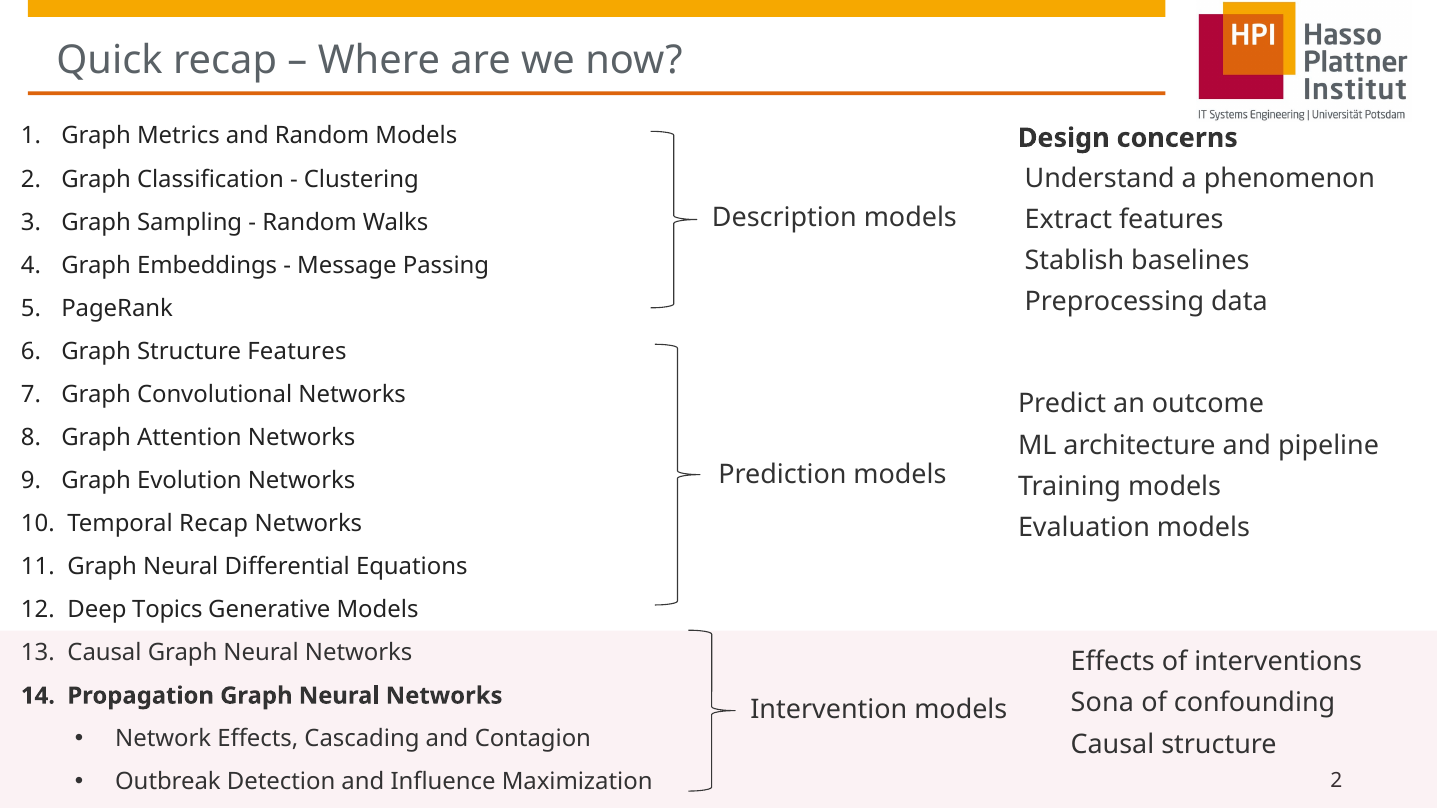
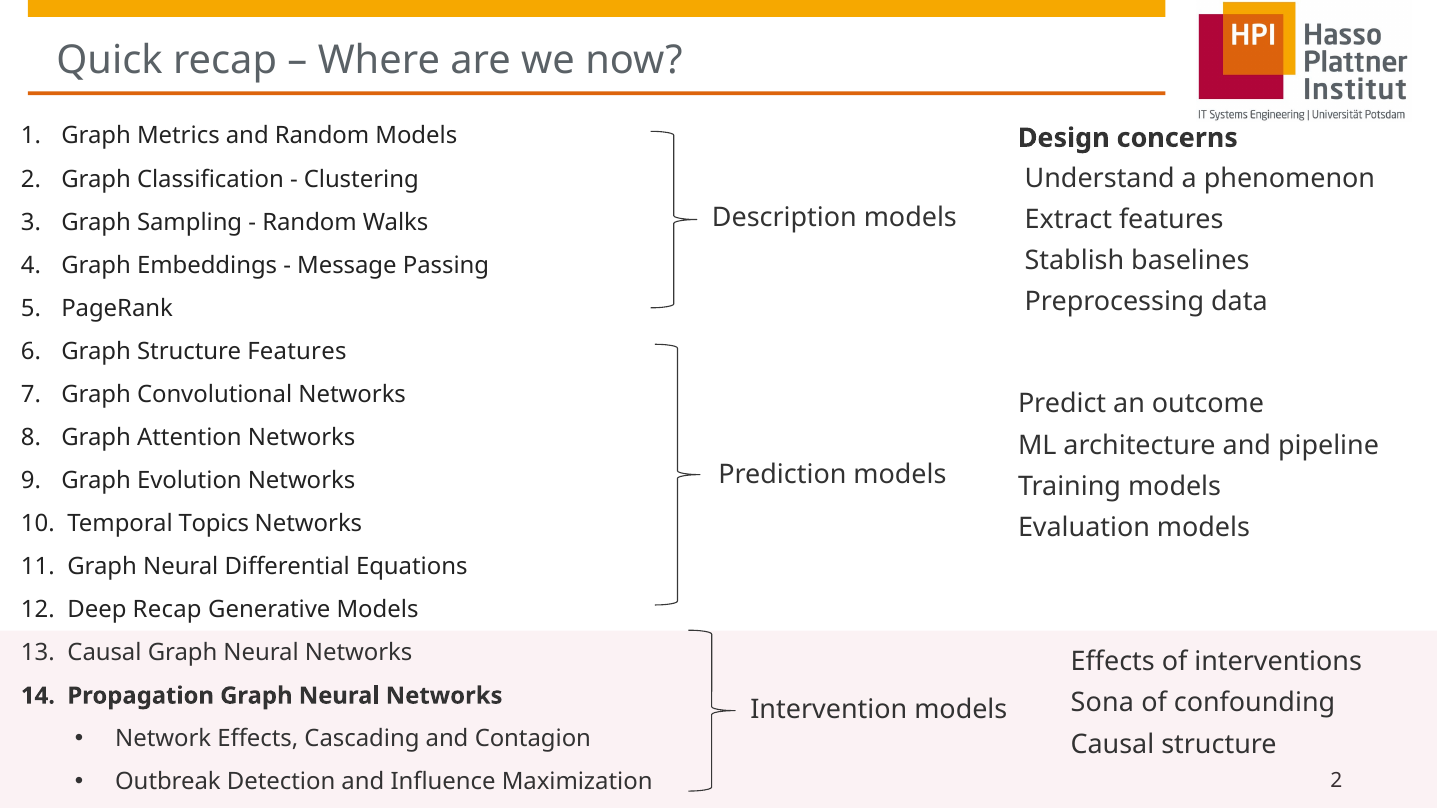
Temporal Recap: Recap -> Topics
Deep Topics: Topics -> Recap
